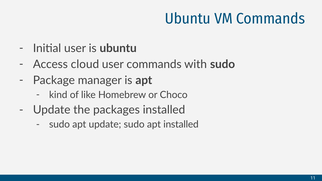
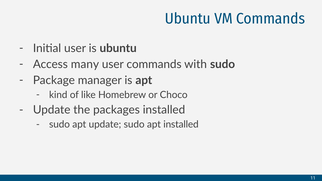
cloud: cloud -> many
